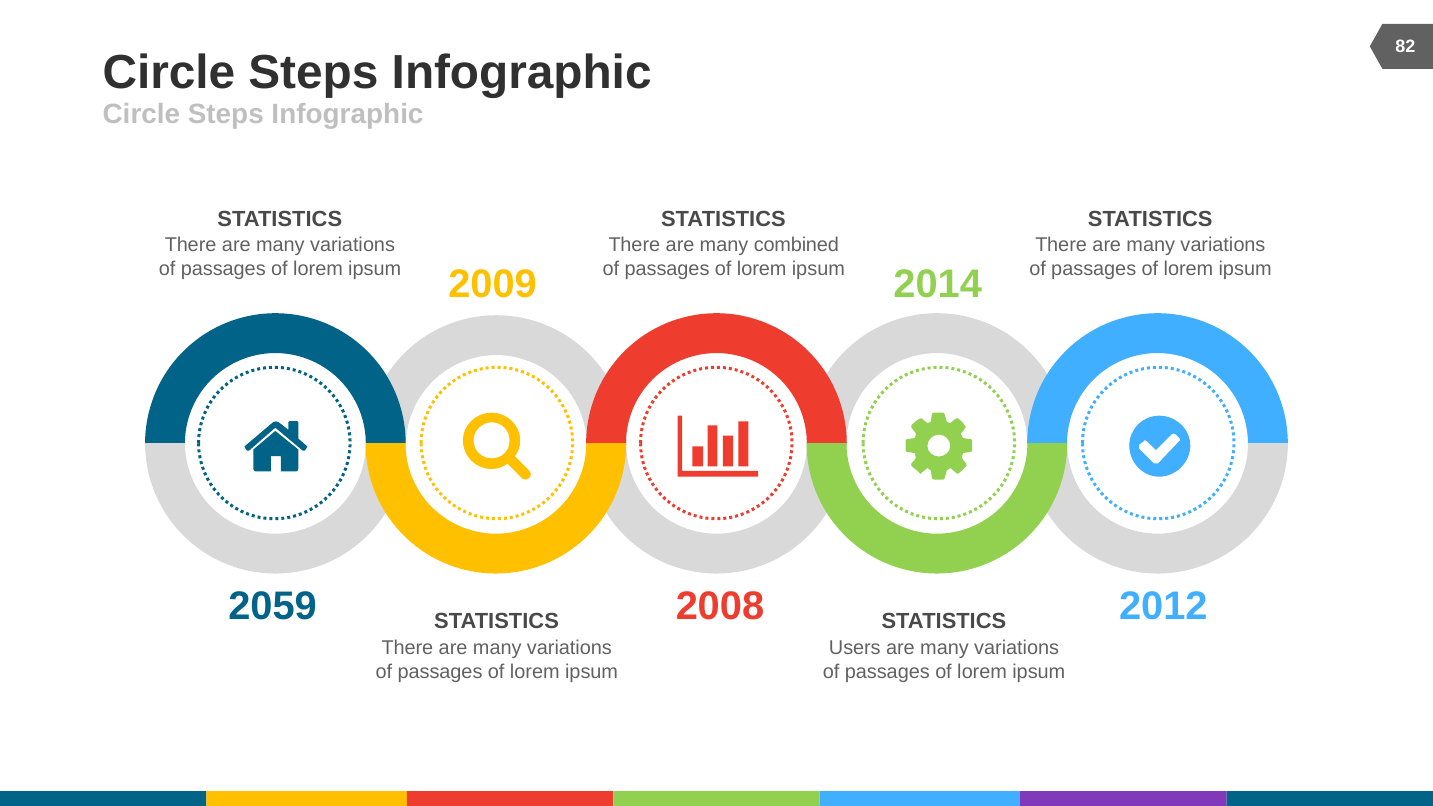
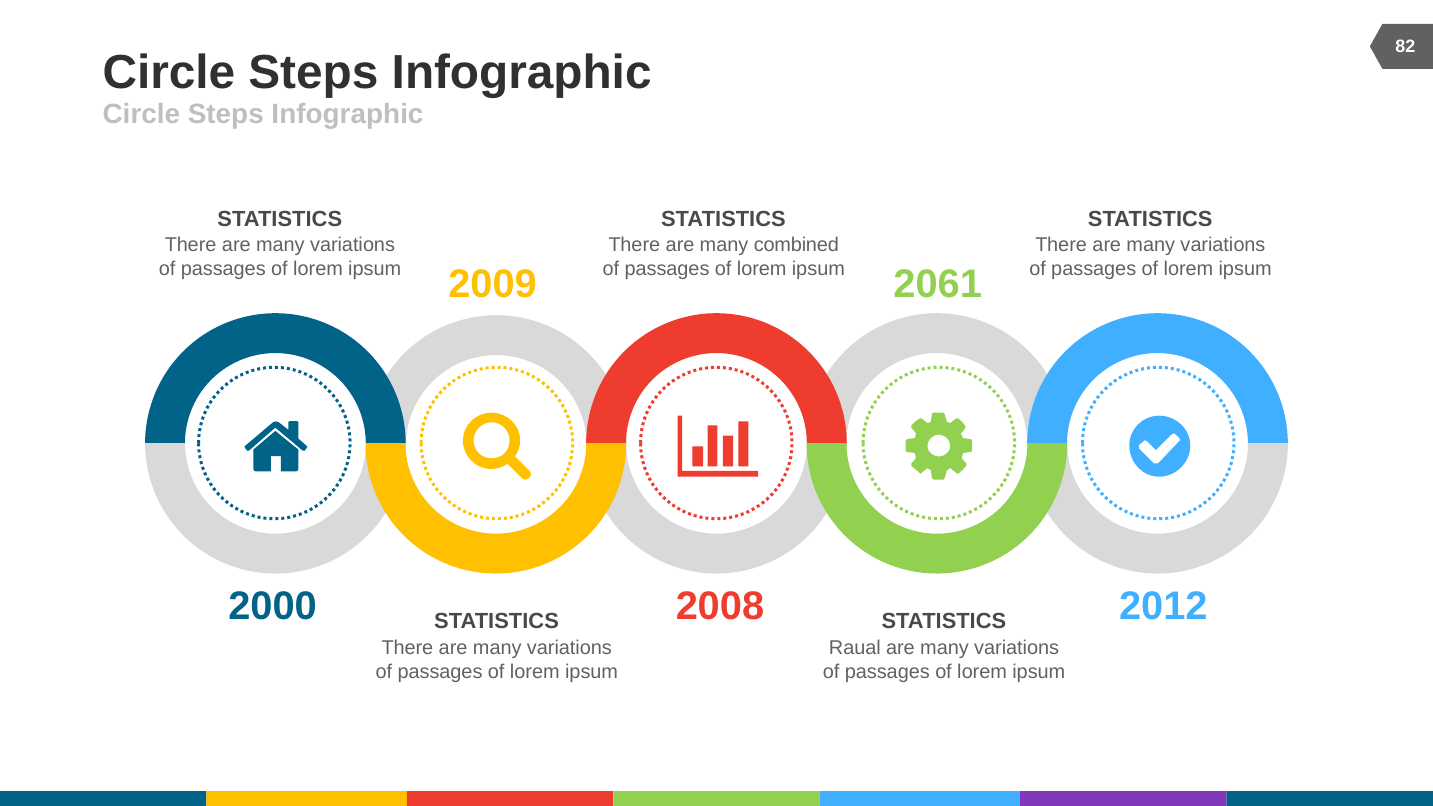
2014: 2014 -> 2061
2059: 2059 -> 2000
Users: Users -> Raual
